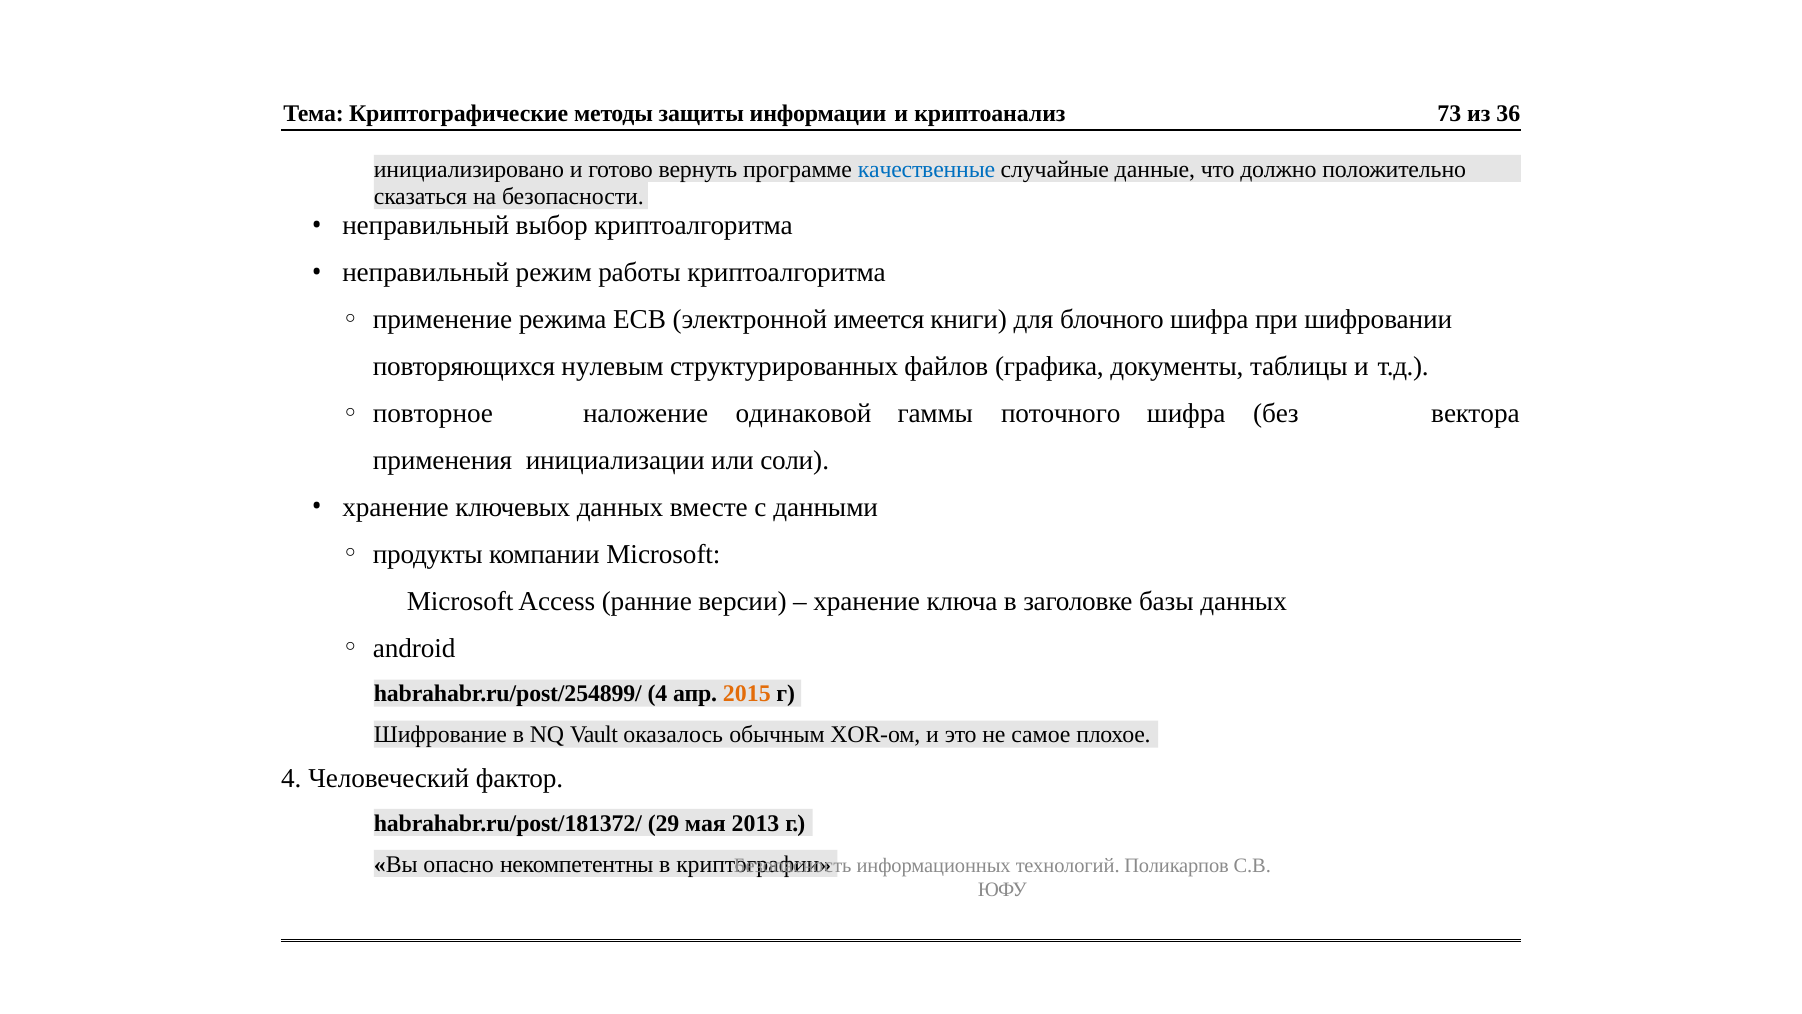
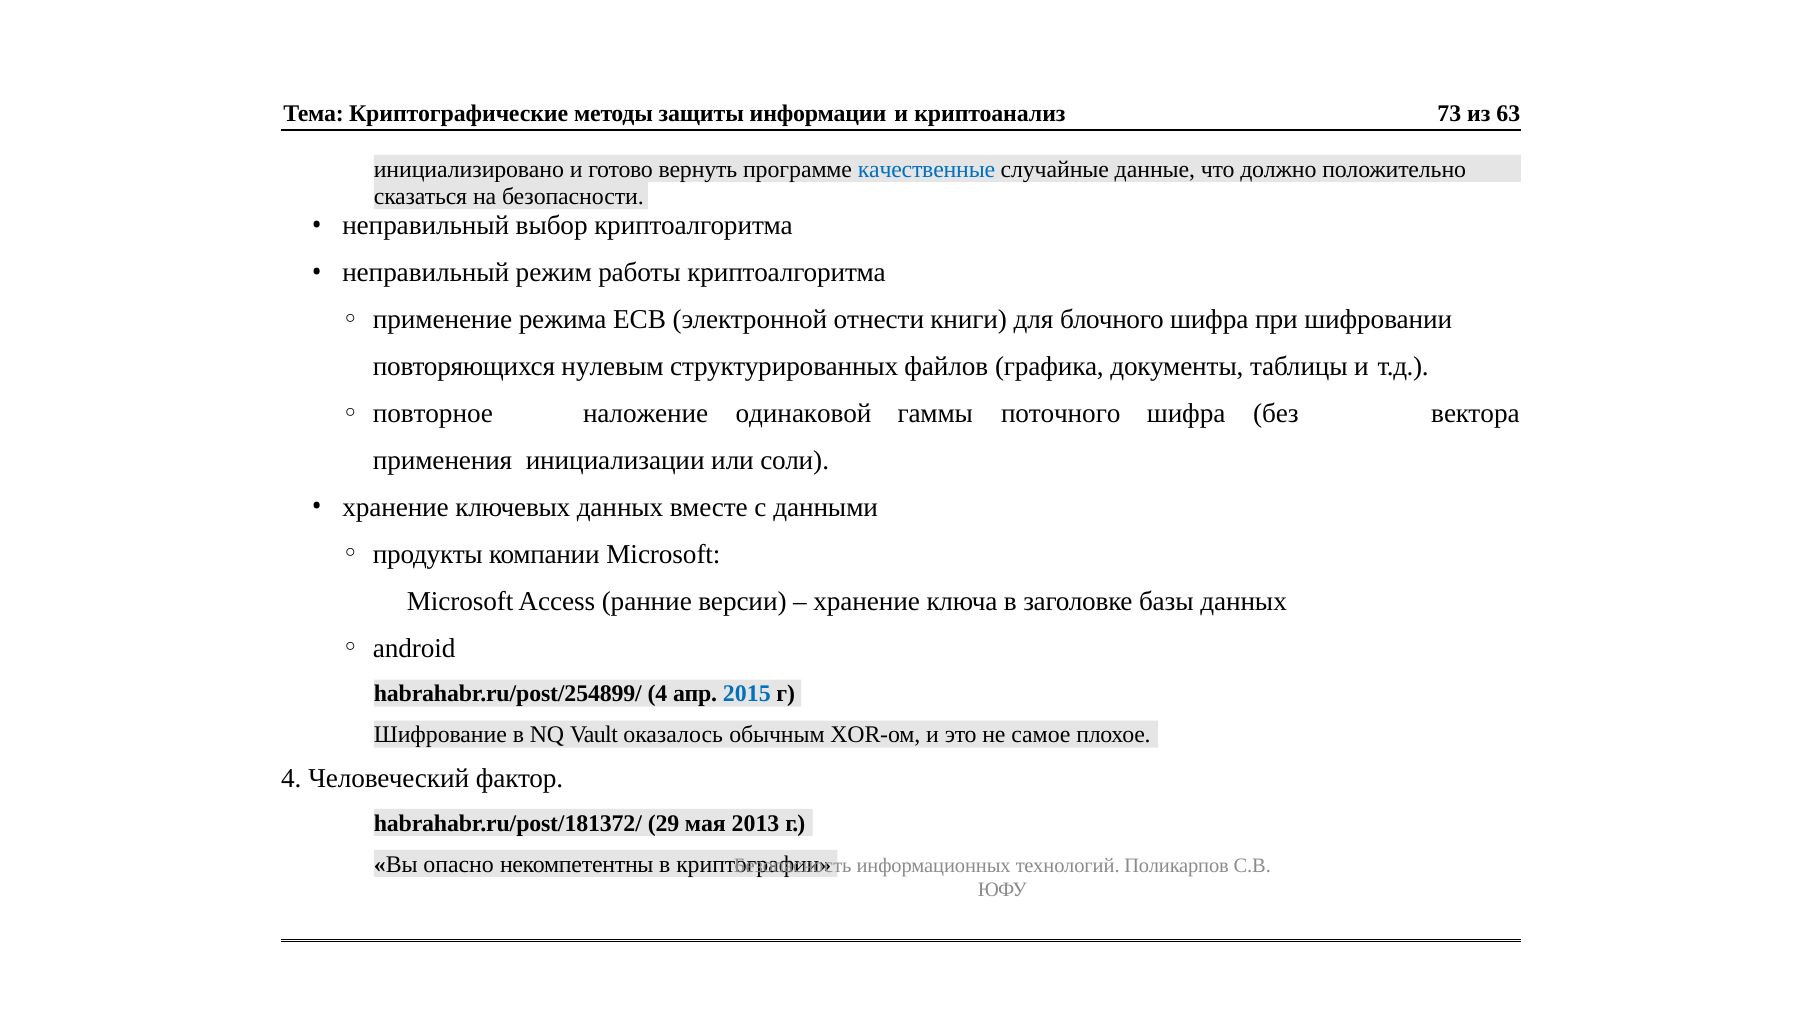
36: 36 -> 63
имеется: имеется -> отнести
2015 colour: orange -> blue
